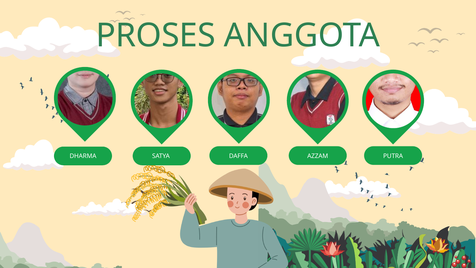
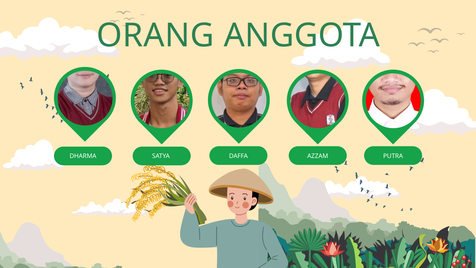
PROSES: PROSES -> ORANG
